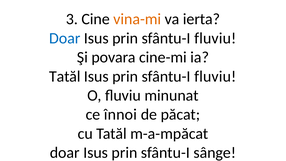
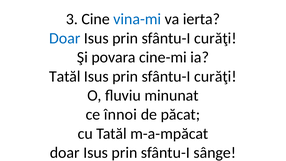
vina-mi colour: orange -> blue
fluviu at (215, 38): fluviu -> curăţi
fluviu at (215, 76): fluviu -> curăţi
